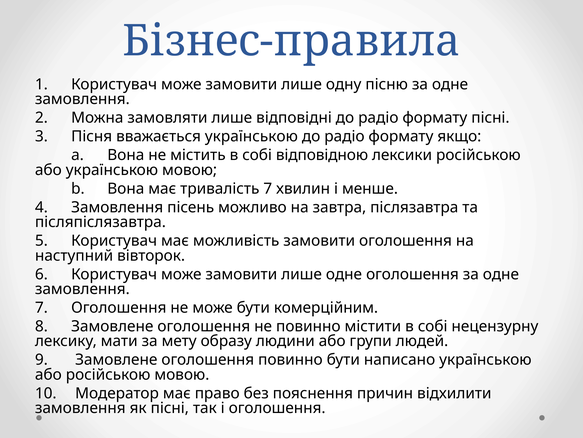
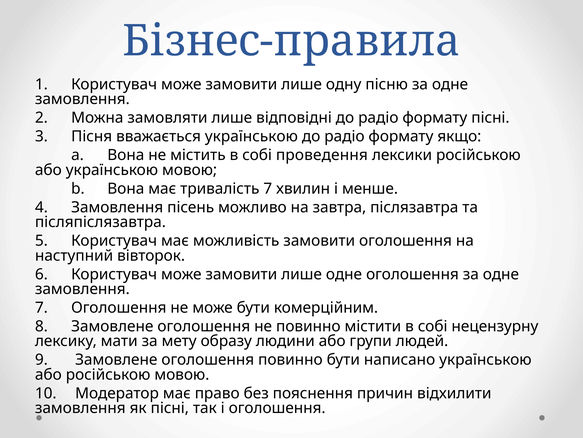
відповідною: відповідною -> проведення
